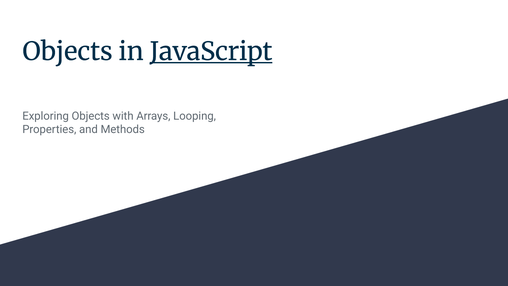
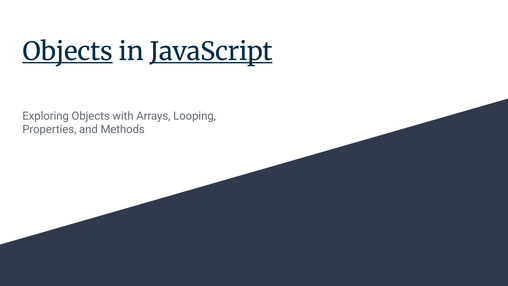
Objects at (67, 52) underline: none -> present
